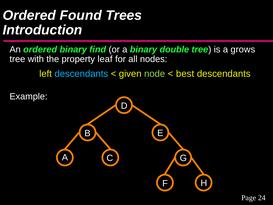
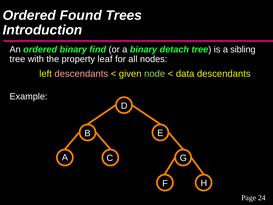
double: double -> detach
grows: grows -> sibling
descendants at (81, 74) colour: light blue -> pink
best: best -> data
